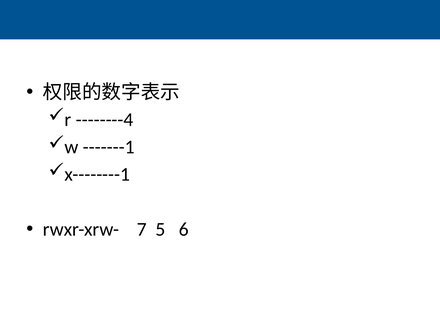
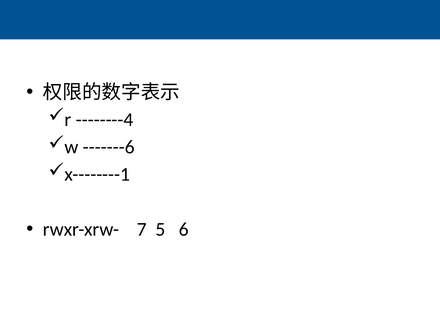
-------1: -------1 -> -------6
